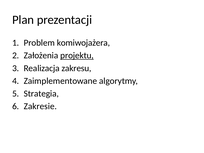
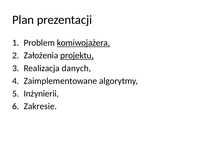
komiwojażera underline: none -> present
zakresu: zakresu -> danych
Strategia: Strategia -> Inżynierii
